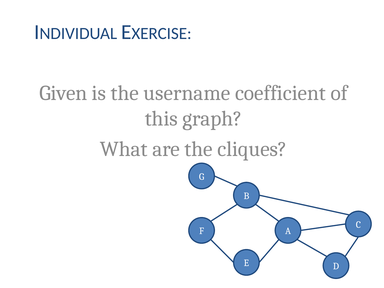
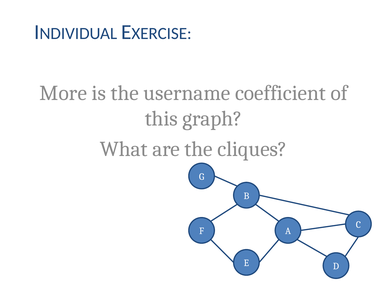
Given: Given -> More
